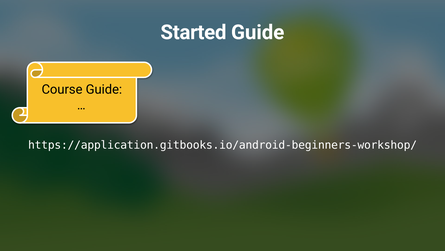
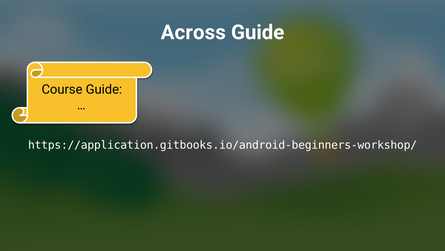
Started: Started -> Across
